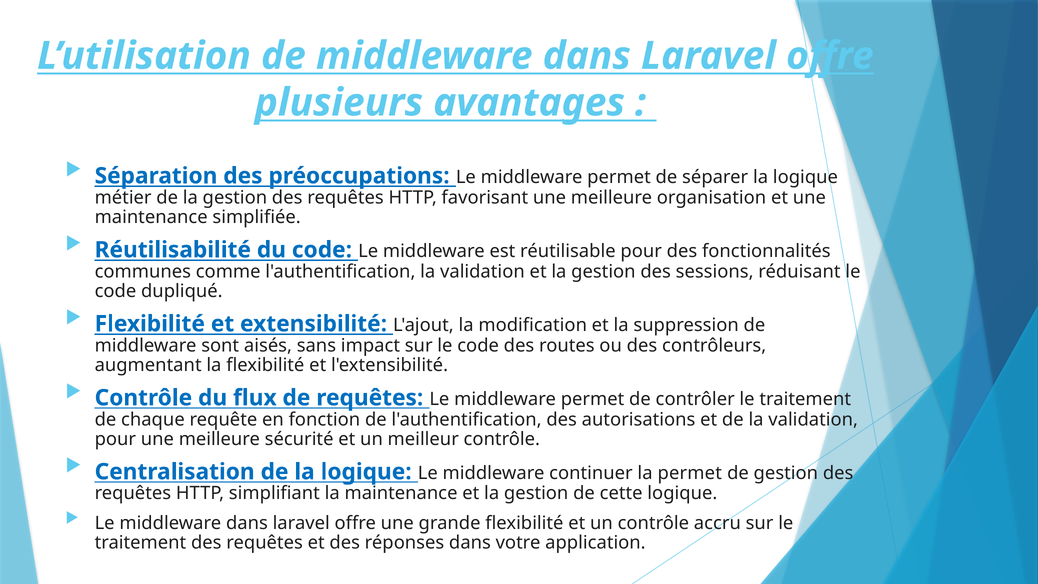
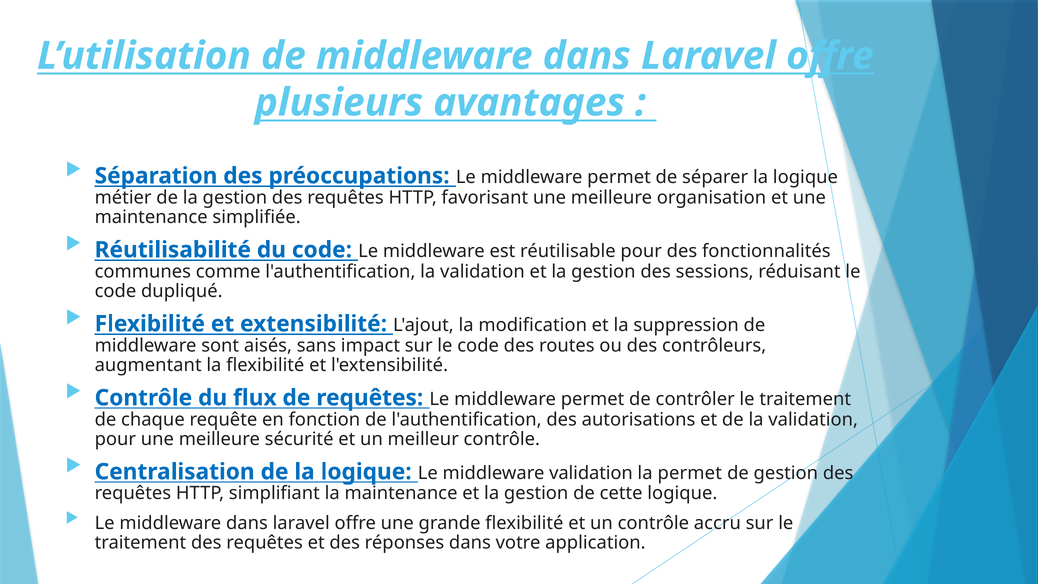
middleware continuer: continuer -> validation
